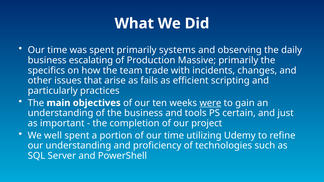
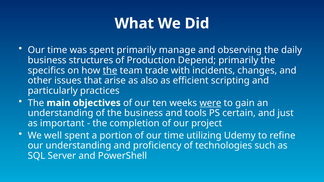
systems: systems -> manage
escalating: escalating -> structures
Massive: Massive -> Depend
the at (110, 70) underline: none -> present
fails: fails -> also
